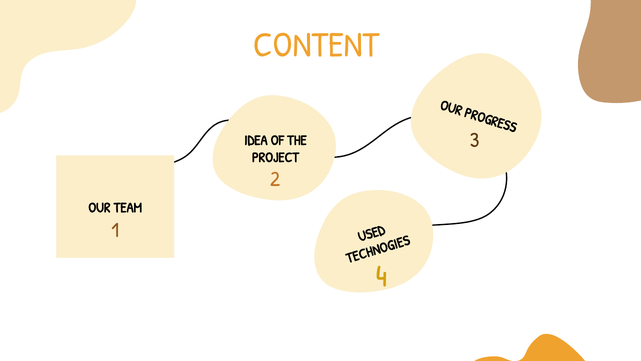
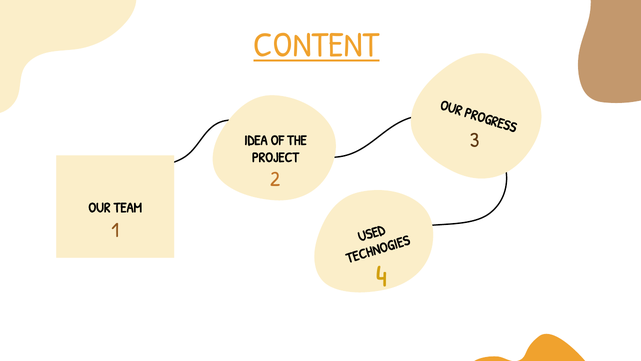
CONTENT underline: none -> present
